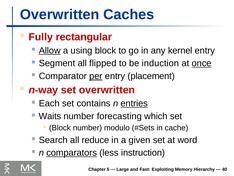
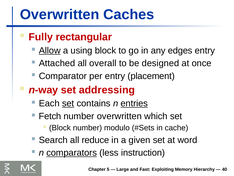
kernel: kernel -> edges
Segment: Segment -> Attached
flipped: flipped -> overall
induction: induction -> designed
once underline: present -> none
per underline: present -> none
set overwritten: overwritten -> addressing
set at (68, 103) underline: none -> present
Waits: Waits -> Fetch
number forecasting: forecasting -> overwritten
